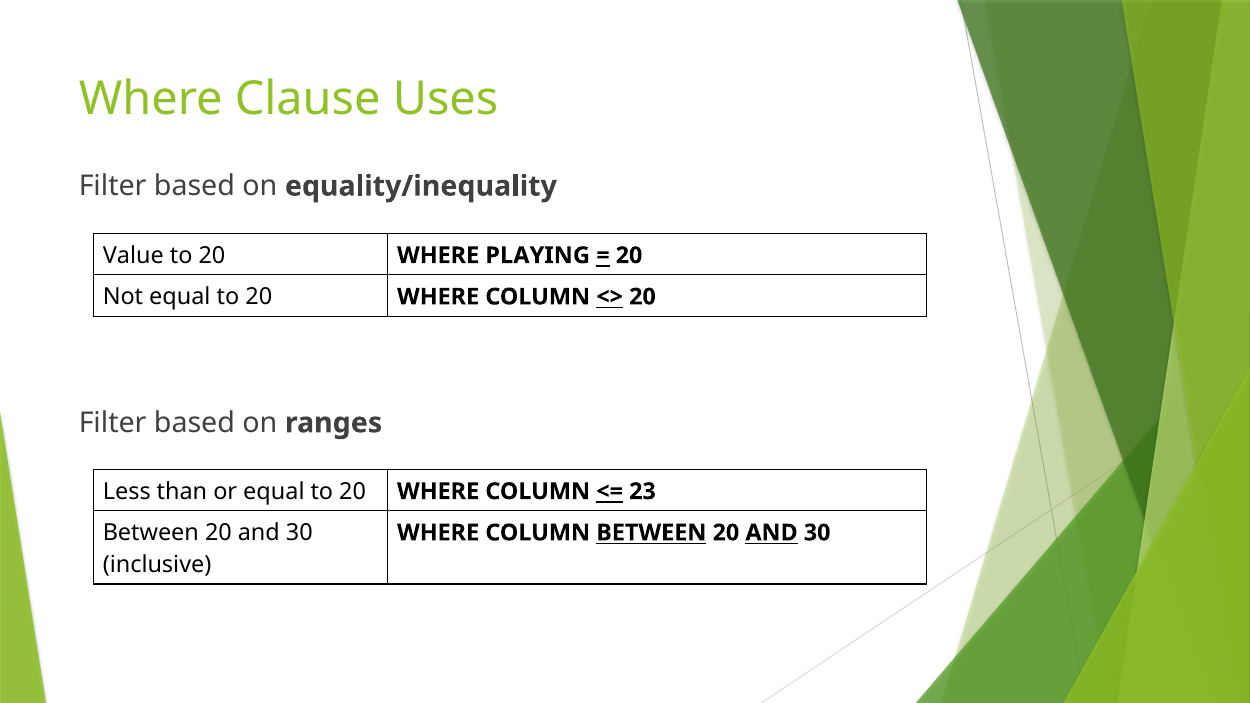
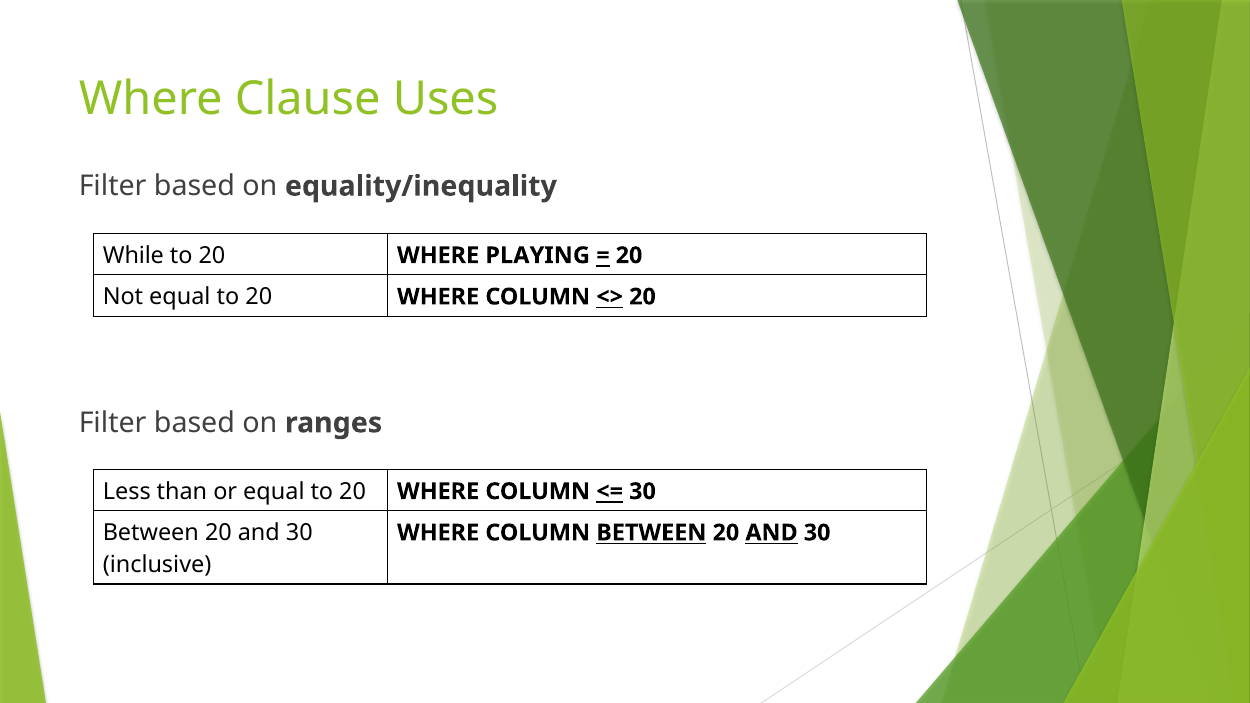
Value: Value -> While
23 at (642, 491): 23 -> 30
